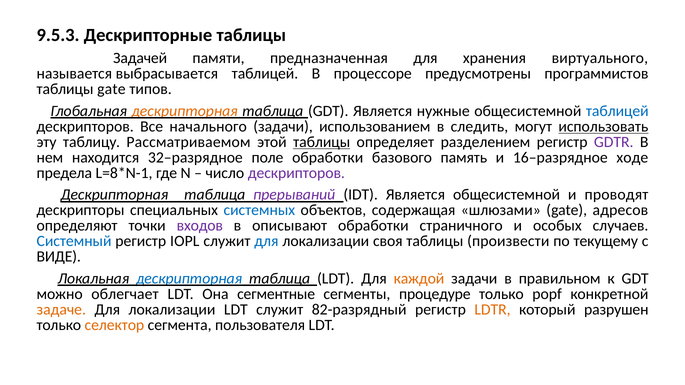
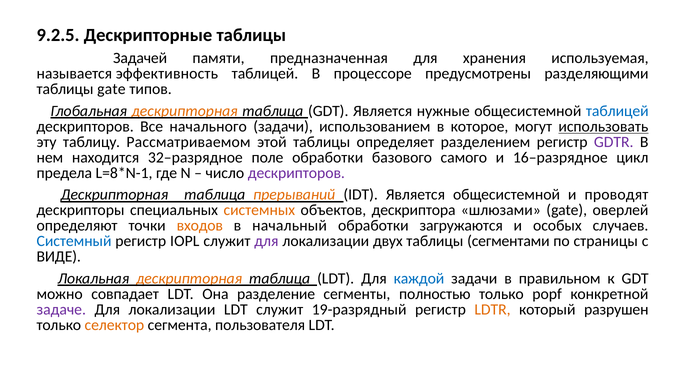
9.5.3: 9.5.3 -> 9.2.5
виртуального: виртуального -> используемая
выбрасывается: выбрасывается -> эффективность
программистов: программистов -> разделяющими
следить: следить -> которое
таблицы at (322, 142) underline: present -> none
память: память -> самого
ходе: ходе -> цикл
прерываний colour: purple -> orange
системных colour: blue -> orange
содержащая: содержащая -> дескриптора
адресов: адресов -> оверлей
входов colour: purple -> orange
описывают: описывают -> начальный
страничного: страничного -> загружаются
для at (266, 241) colour: blue -> purple
своя: своя -> двух
произвести: произвести -> сегментами
текущему: текущему -> страницы
дескрипторная at (189, 279) colour: blue -> orange
каждой colour: orange -> blue
облегчает: облегчает -> совпадает
сегментные: сегментные -> разделение
процедуре: процедуре -> полностью
задаче colour: orange -> purple
82-разрядный: 82-разрядный -> 19-разрядный
